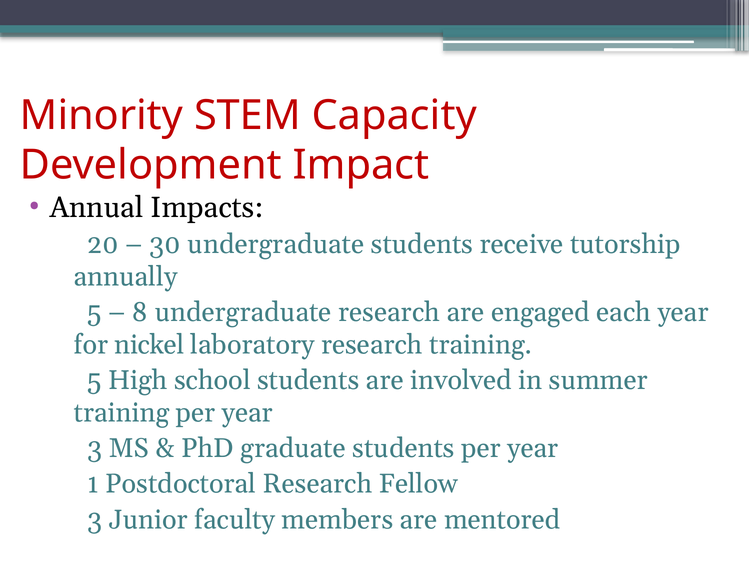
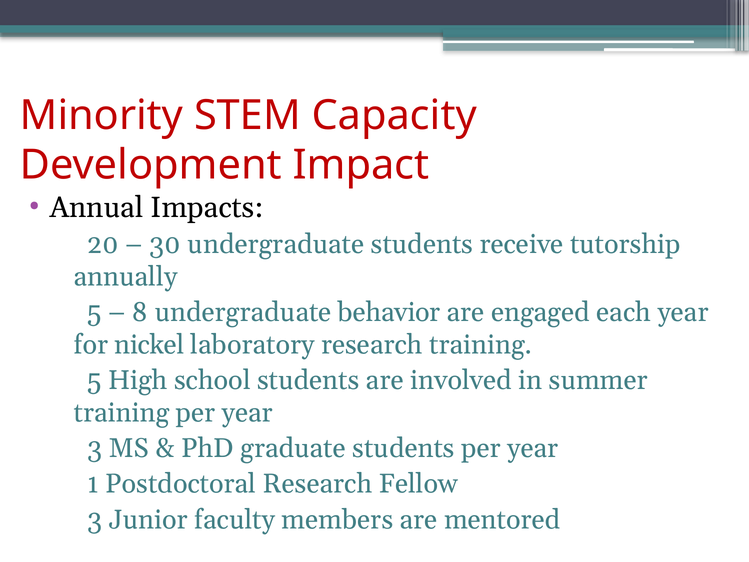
undergraduate research: research -> behavior
